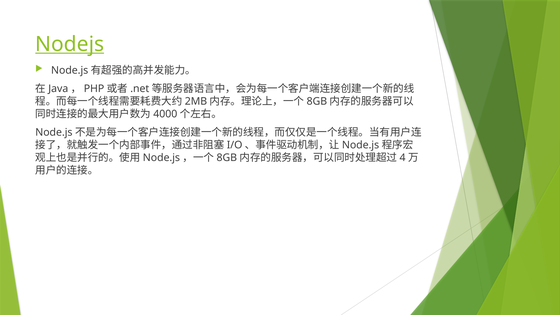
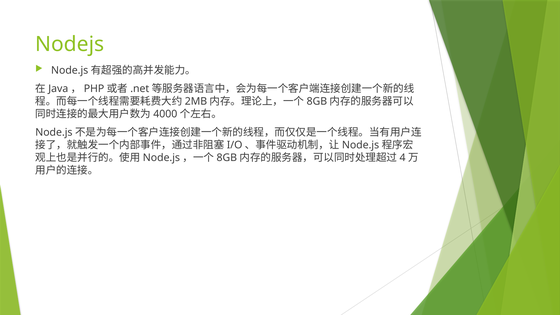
Nodejs underline: present -> none
